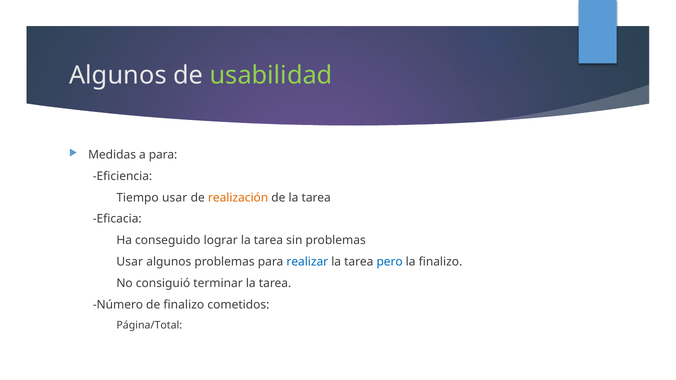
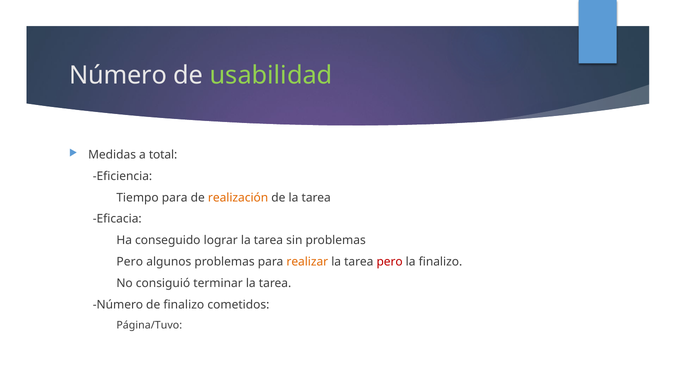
Algunos at (118, 75): Algunos -> Número
a para: para -> total
Tiempo usar: usar -> para
Usar at (130, 262): Usar -> Pero
realizar colour: blue -> orange
pero at (390, 262) colour: blue -> red
Página/Total: Página/Total -> Página/Tuvo
